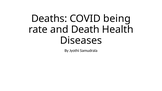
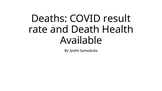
being: being -> result
Diseases: Diseases -> Available
